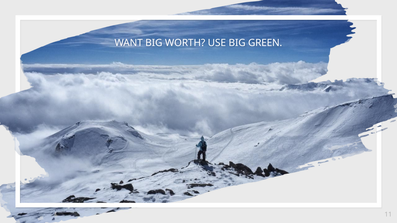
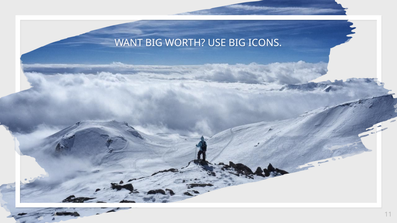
GREEN: GREEN -> ICONS
